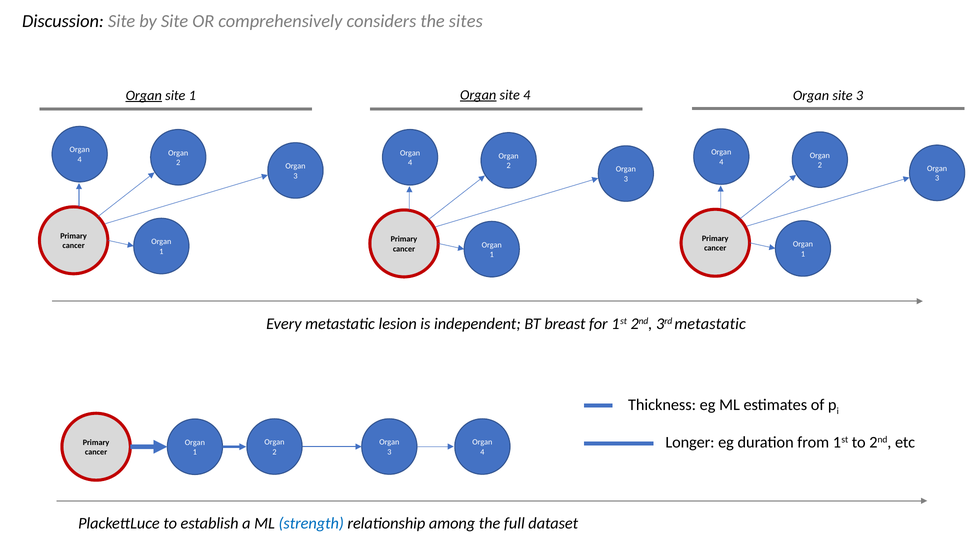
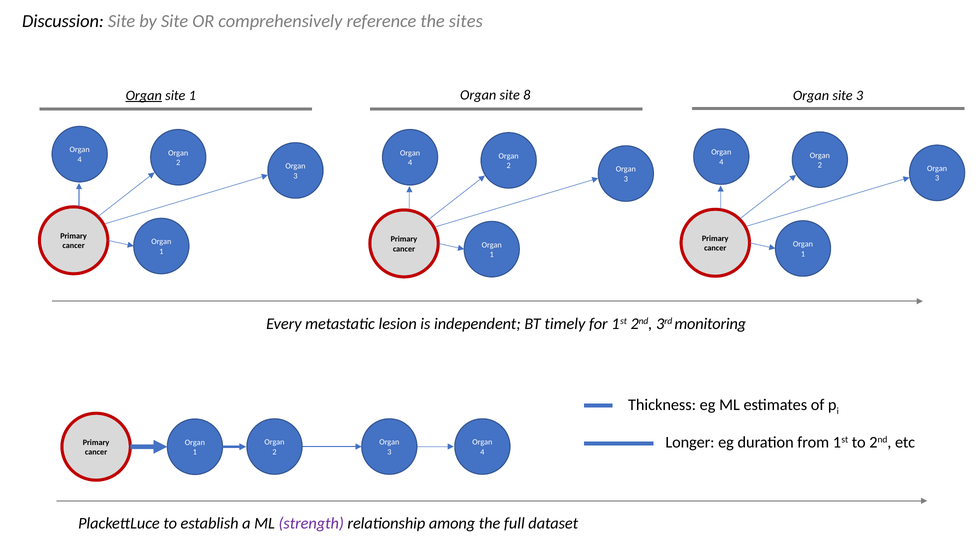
considers: considers -> reference
Organ at (478, 95) underline: present -> none
site 4: 4 -> 8
breast: breast -> timely
3rd metastatic: metastatic -> monitoring
strength colour: blue -> purple
